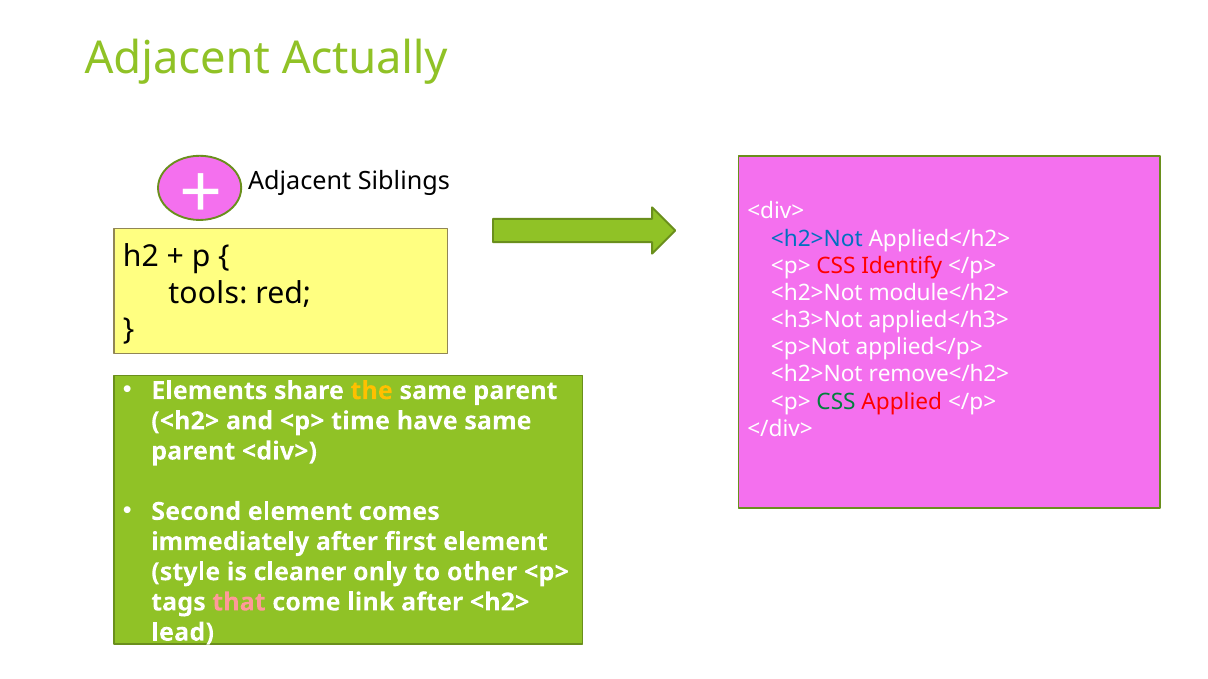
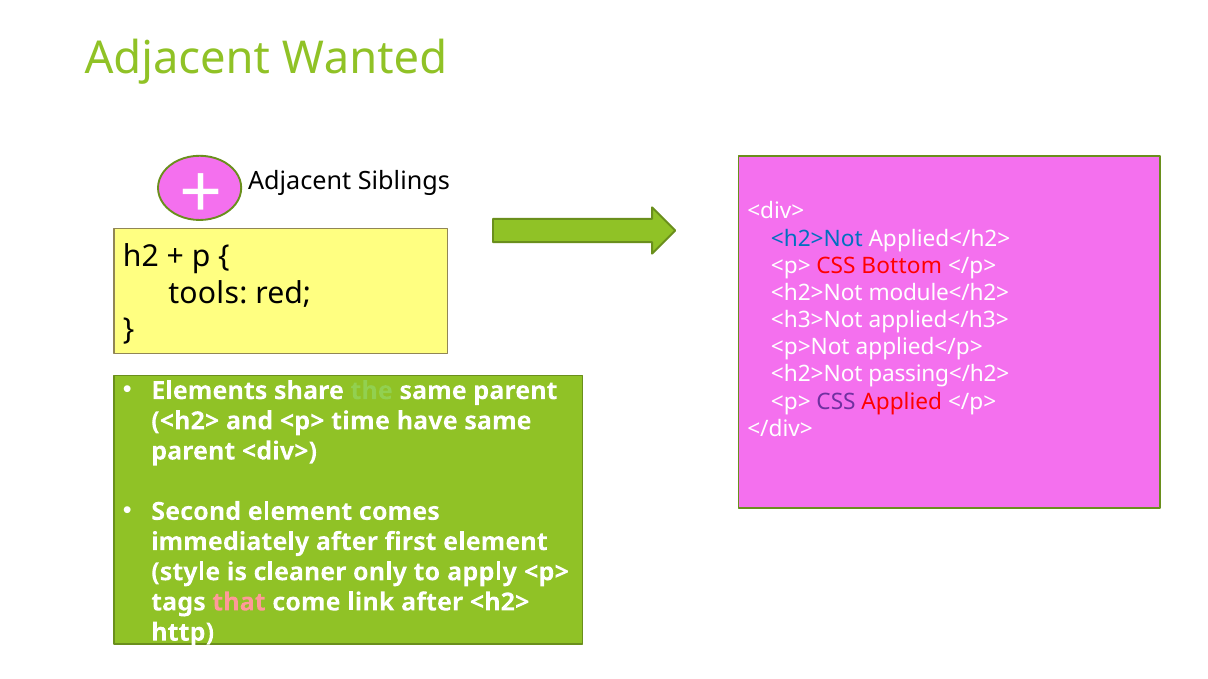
Actually: Actually -> Wanted
Identify: Identify -> Bottom
remove</h2>: remove</h2> -> passing</h2>
the colour: yellow -> light green
CSS at (836, 402) colour: green -> purple
other: other -> apply
lead: lead -> http
